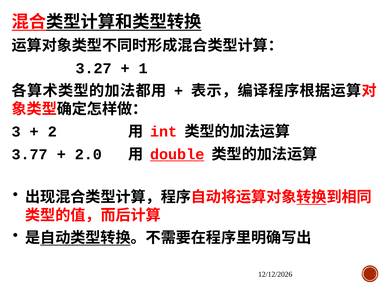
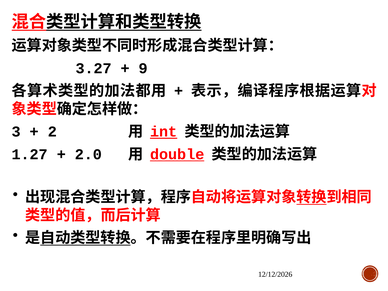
1: 1 -> 9
int underline: none -> present
3.77: 3.77 -> 1.27
